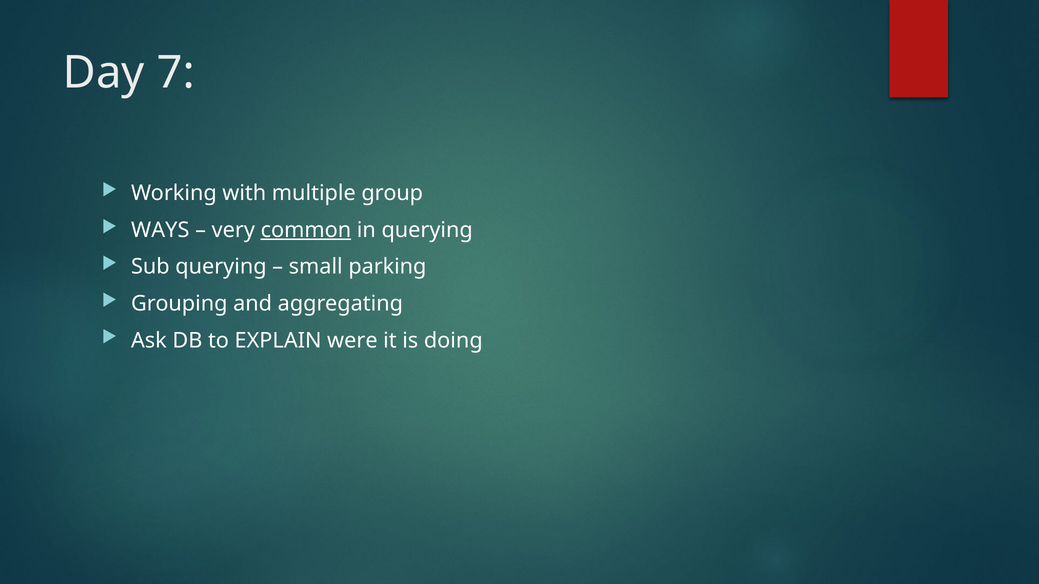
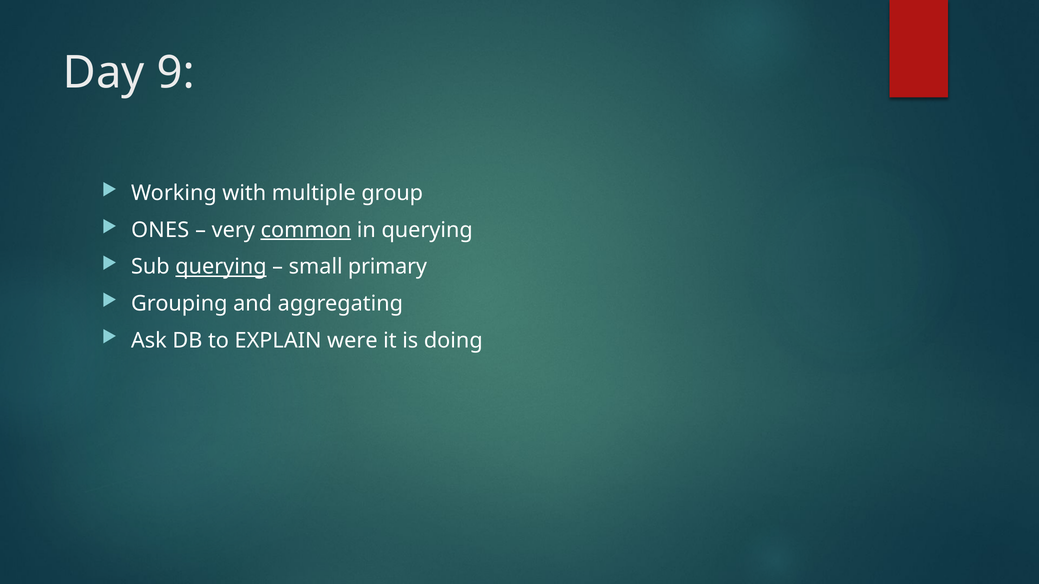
7: 7 -> 9
WAYS: WAYS -> ONES
querying at (221, 267) underline: none -> present
parking: parking -> primary
